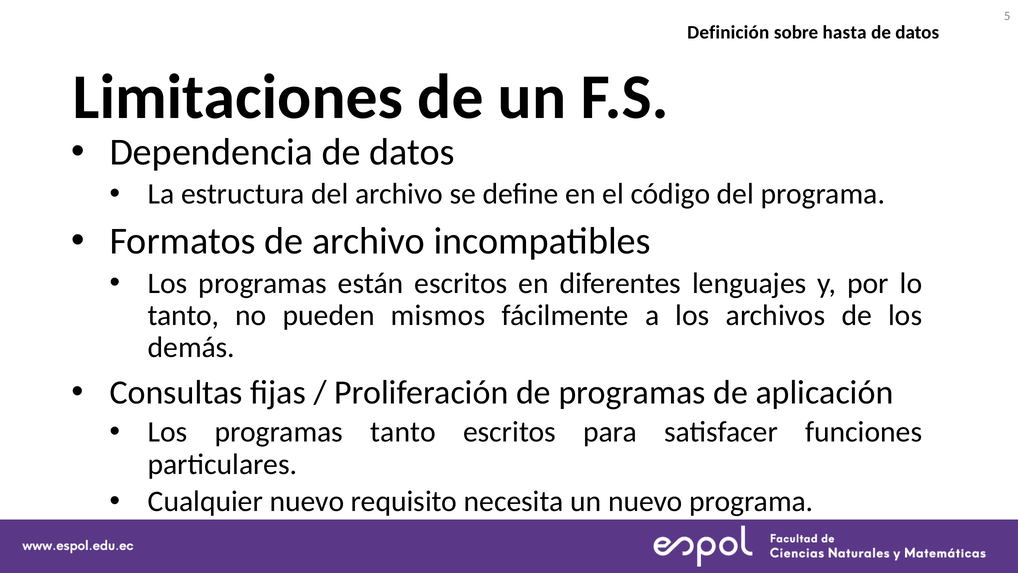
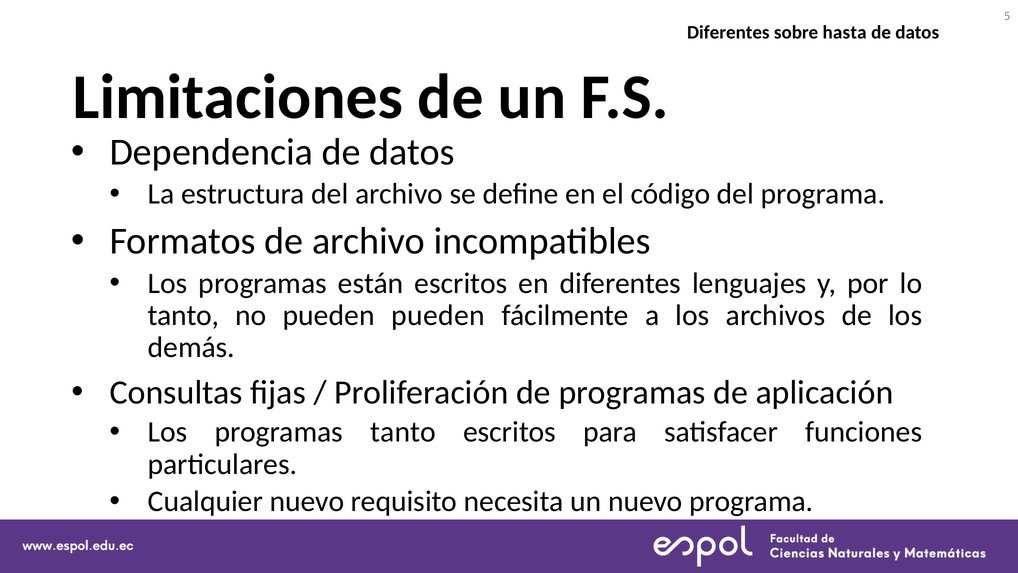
Definición at (728, 32): Definición -> Diferentes
pueden mismos: mismos -> pueden
